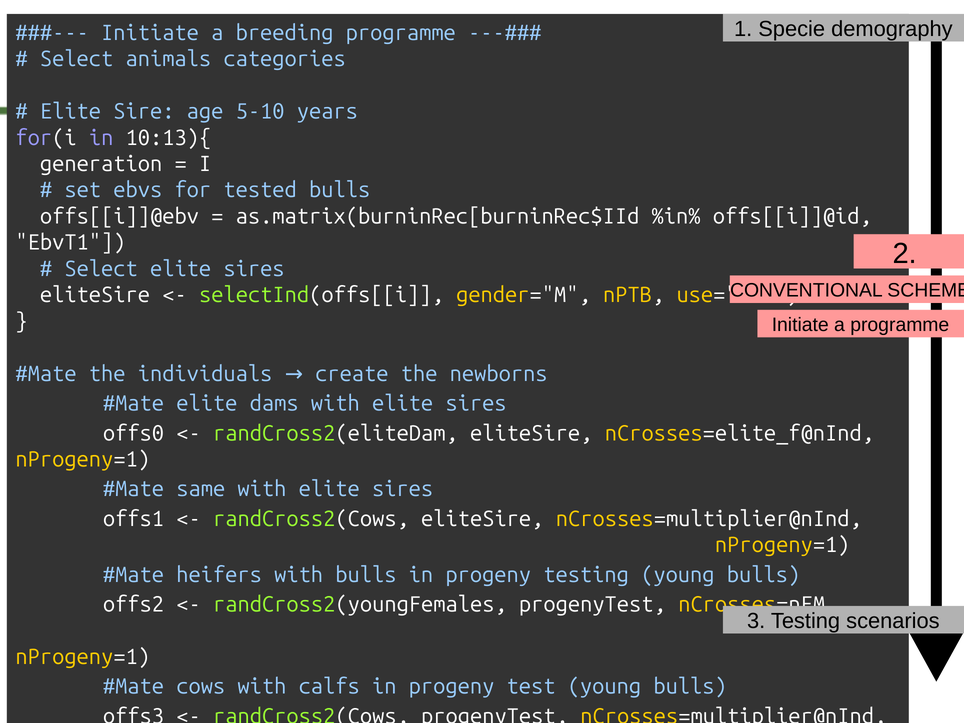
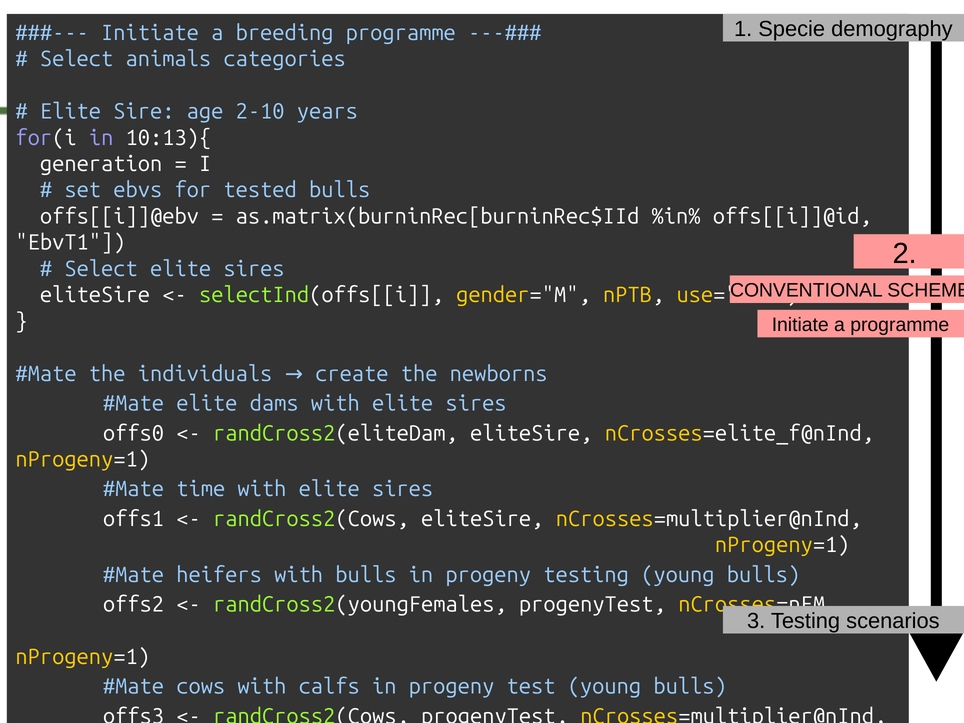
5-10: 5-10 -> 2-10
same: same -> time
